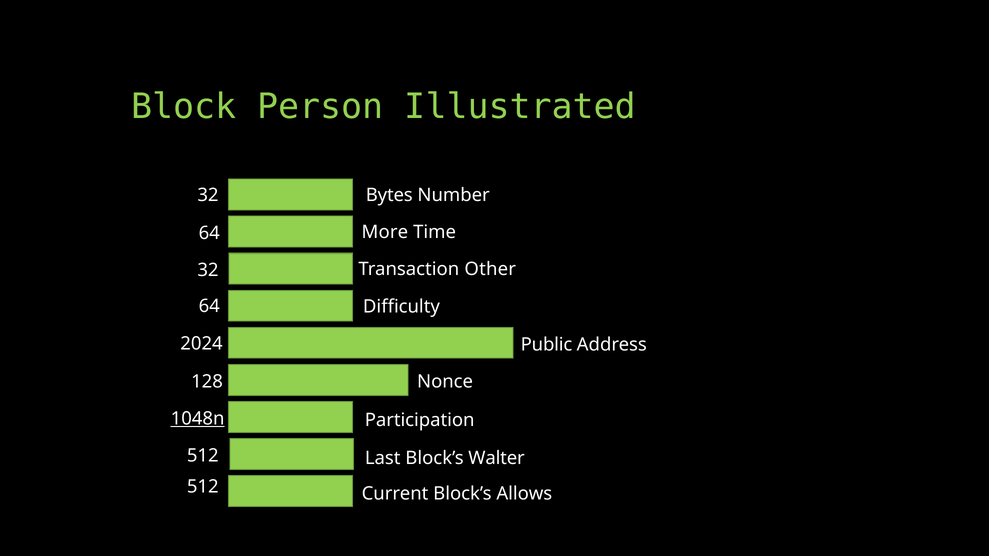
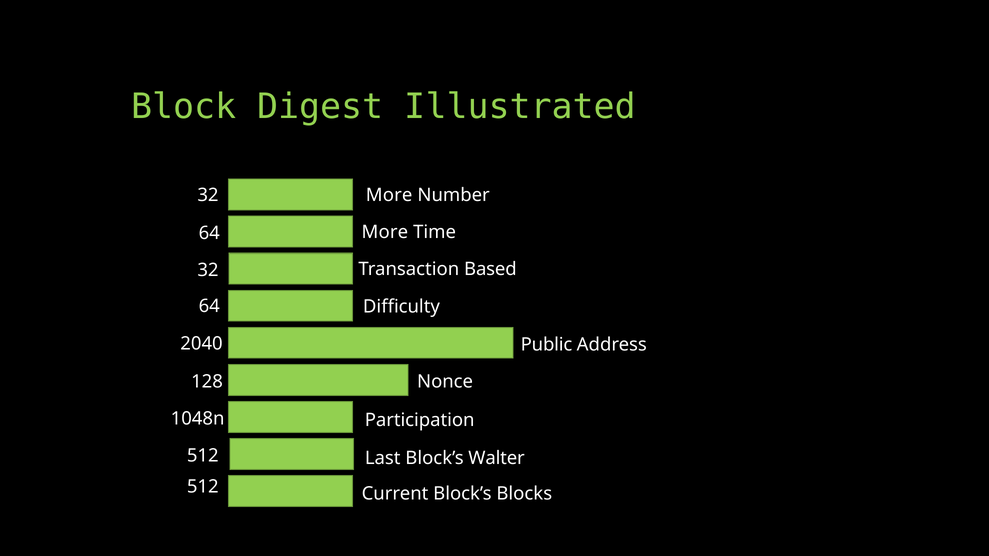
Person: Person -> Digest
Bytes at (389, 195): Bytes -> More
Other: Other -> Based
2024: 2024 -> 2040
1048n underline: present -> none
Allows: Allows -> Blocks
